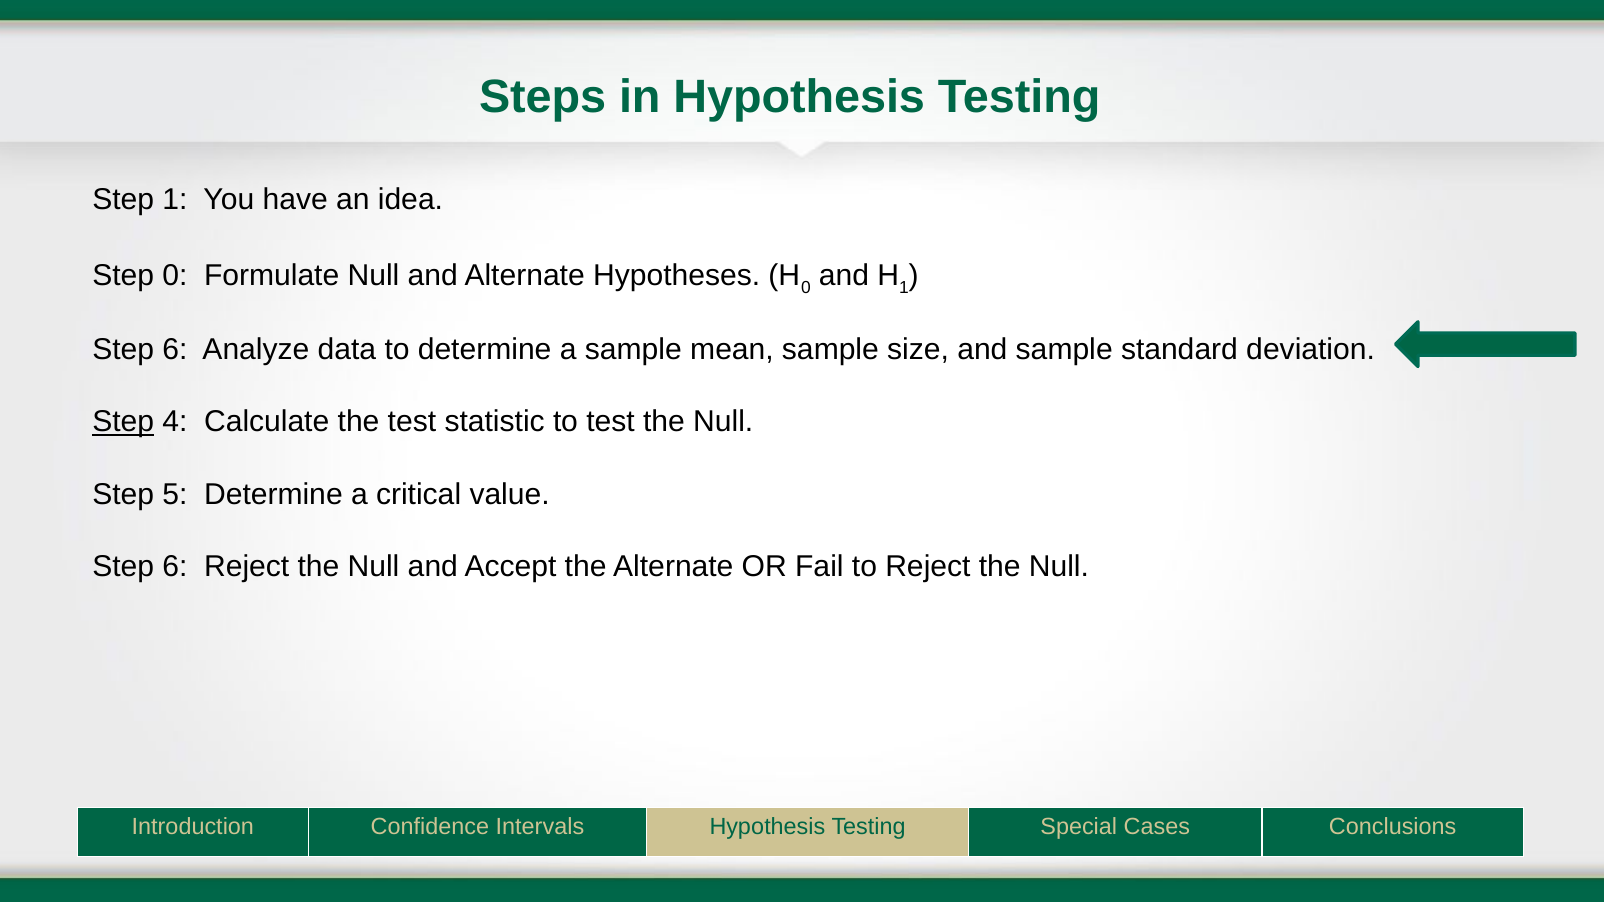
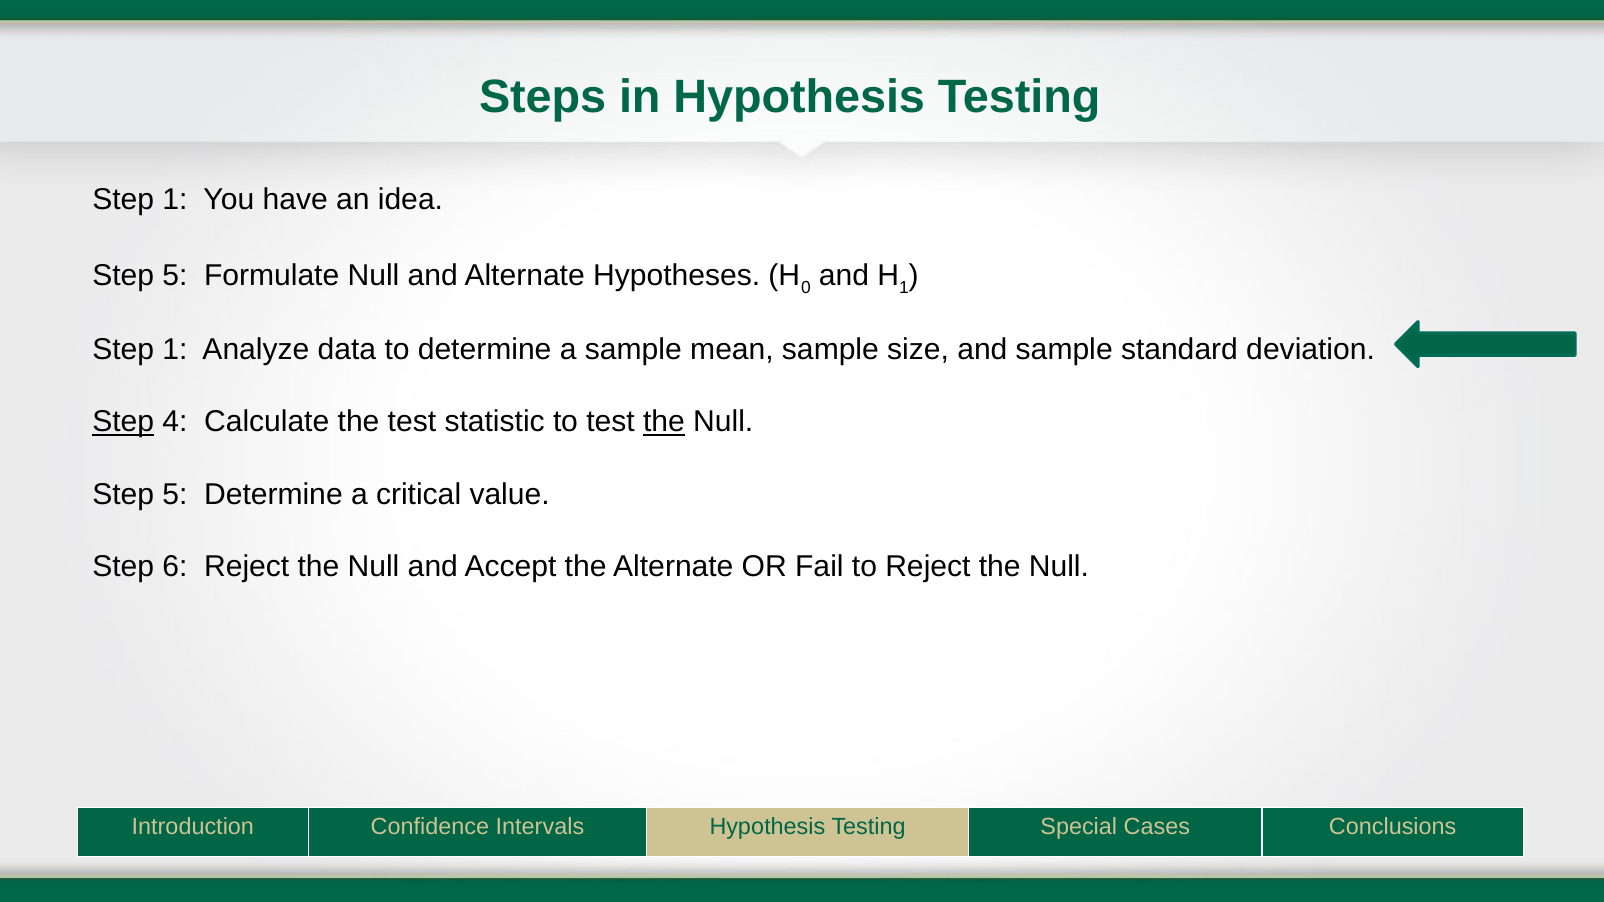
0 at (175, 276): 0 -> 5
6 at (175, 349): 6 -> 1
the at (664, 422) underline: none -> present
